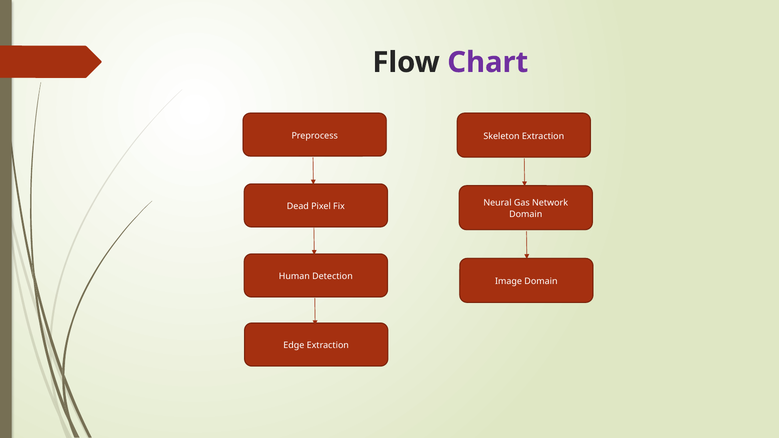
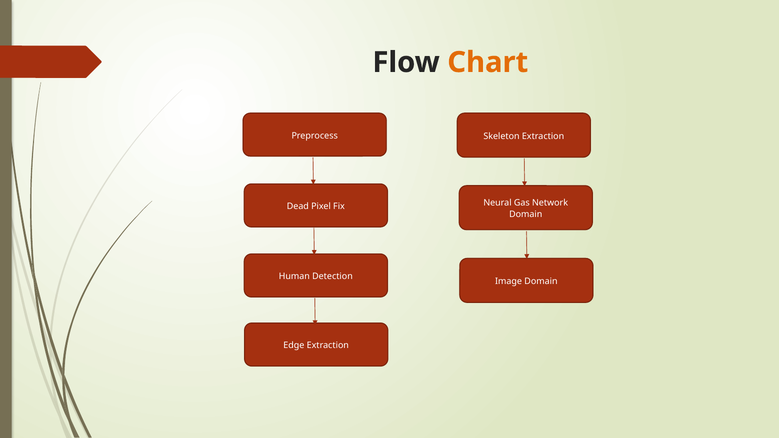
Chart colour: purple -> orange
